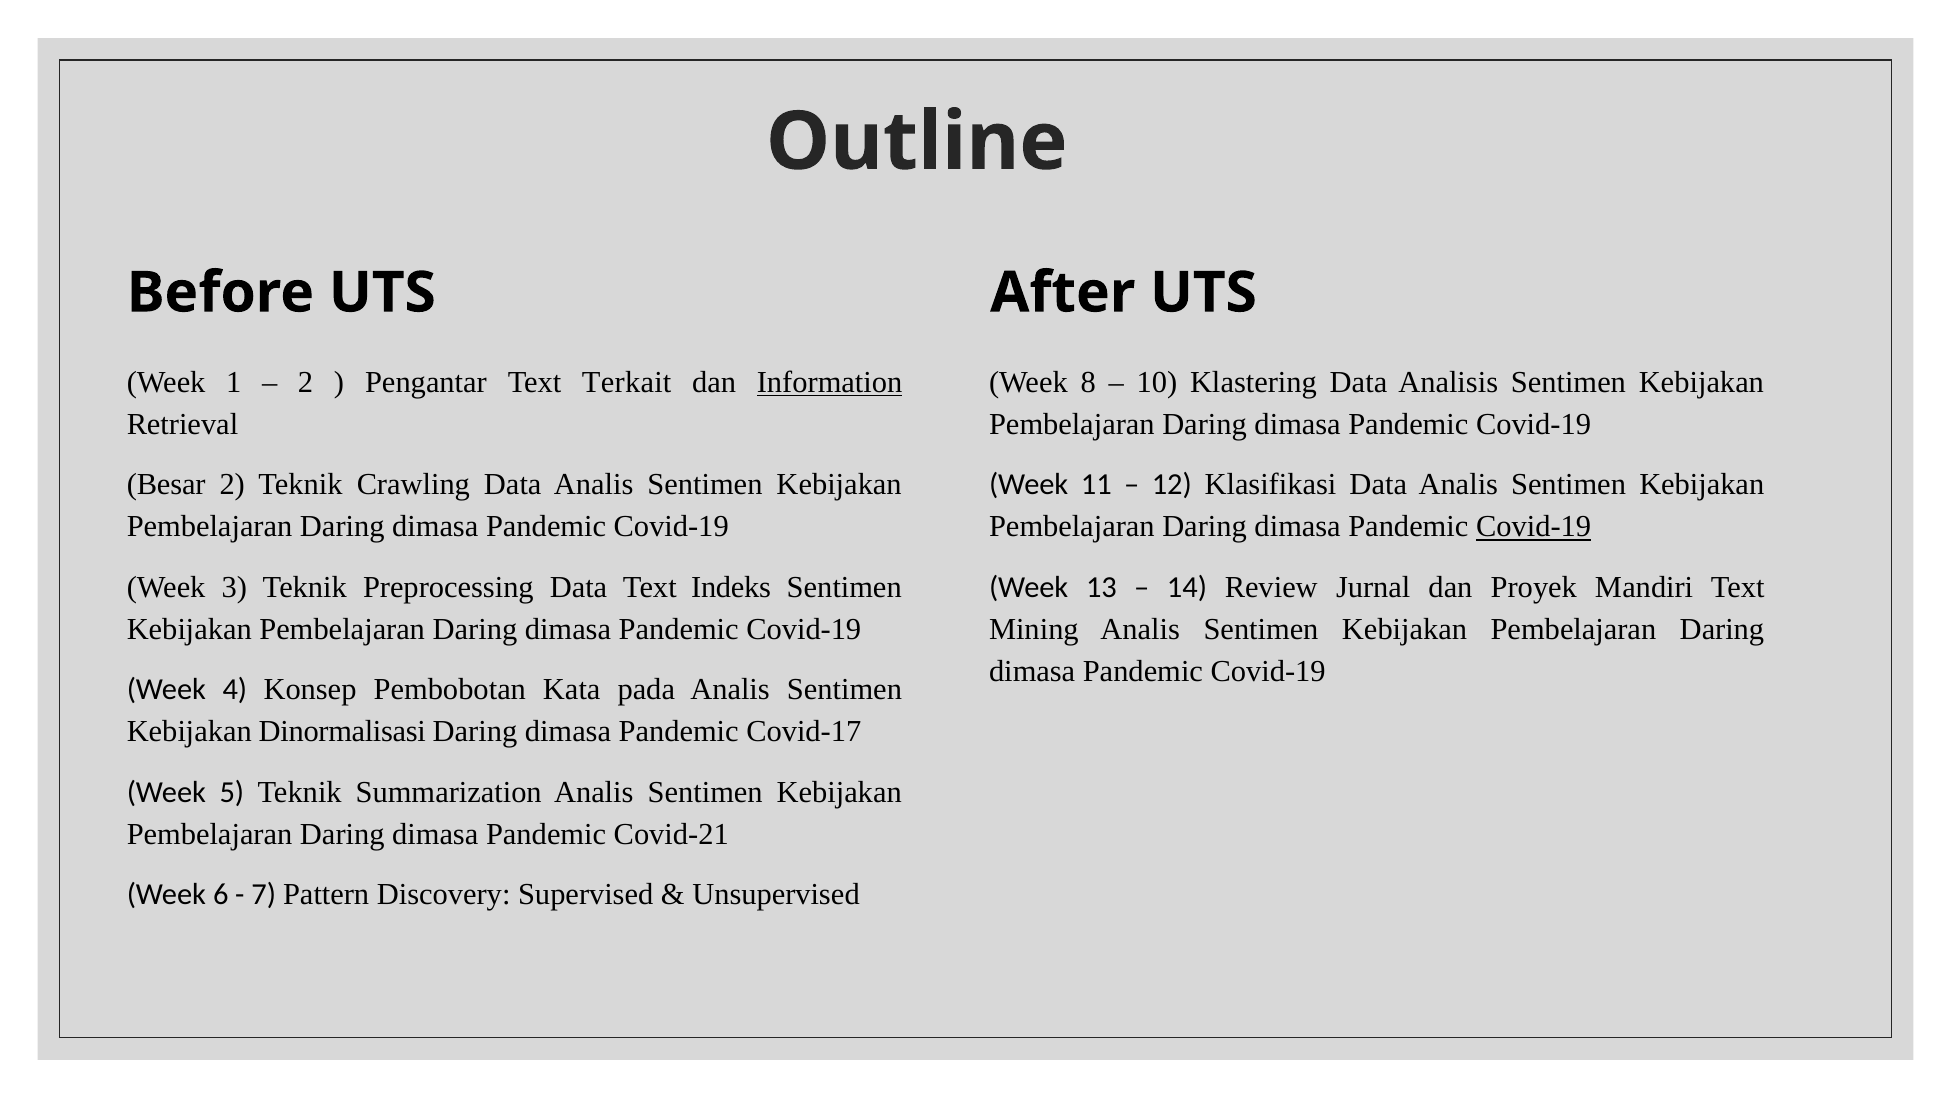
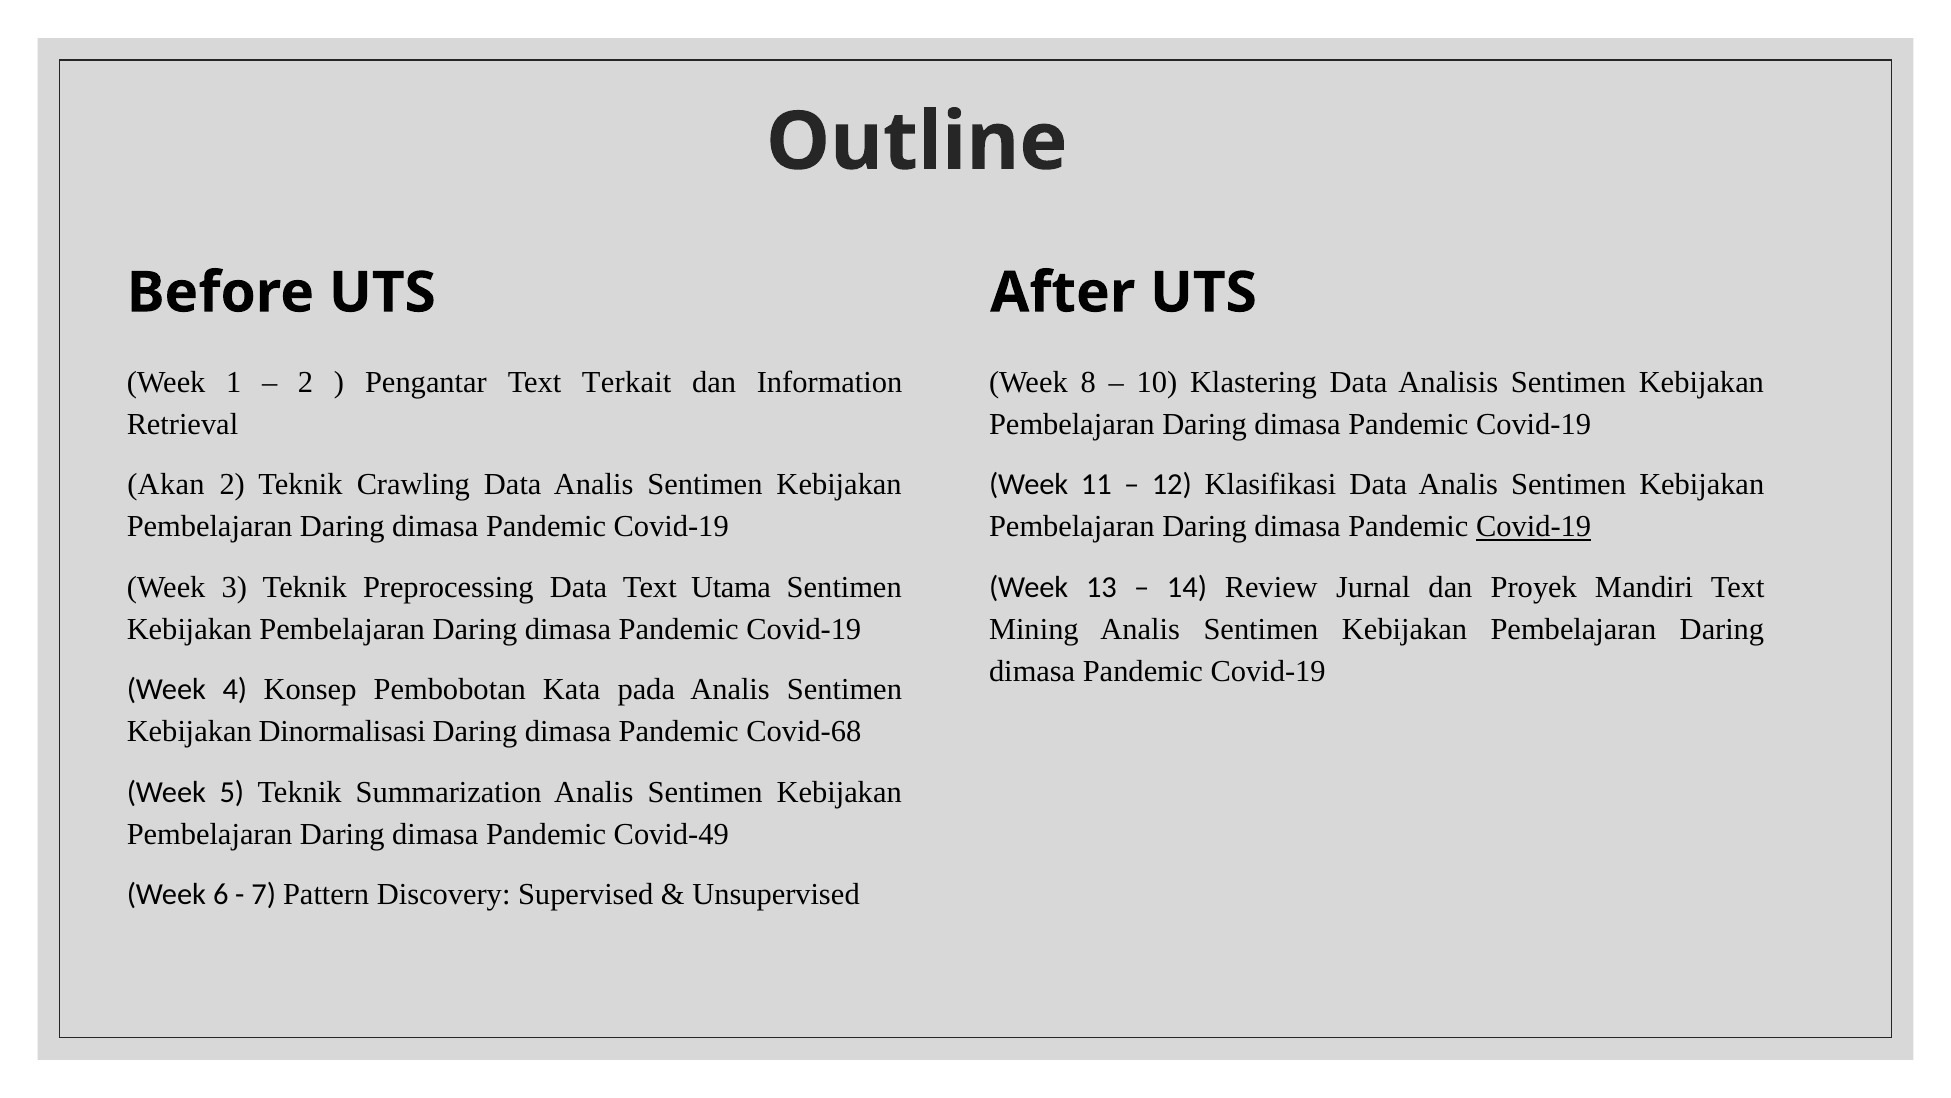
Information underline: present -> none
Besar: Besar -> Akan
Indeks: Indeks -> Utama
Covid-17: Covid-17 -> Covid-68
Covid-21: Covid-21 -> Covid-49
